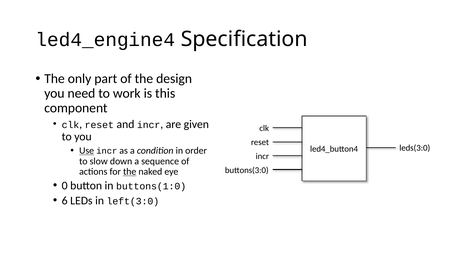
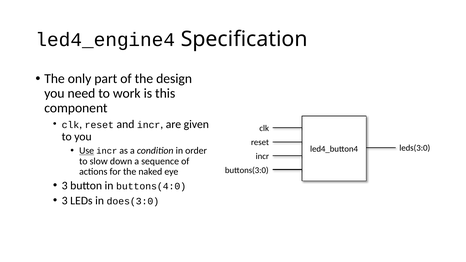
the at (130, 172) underline: present -> none
0 at (65, 186): 0 -> 3
buttons(1:0: buttons(1:0 -> buttons(4:0
6 at (65, 201): 6 -> 3
left(3:0: left(3:0 -> does(3:0
